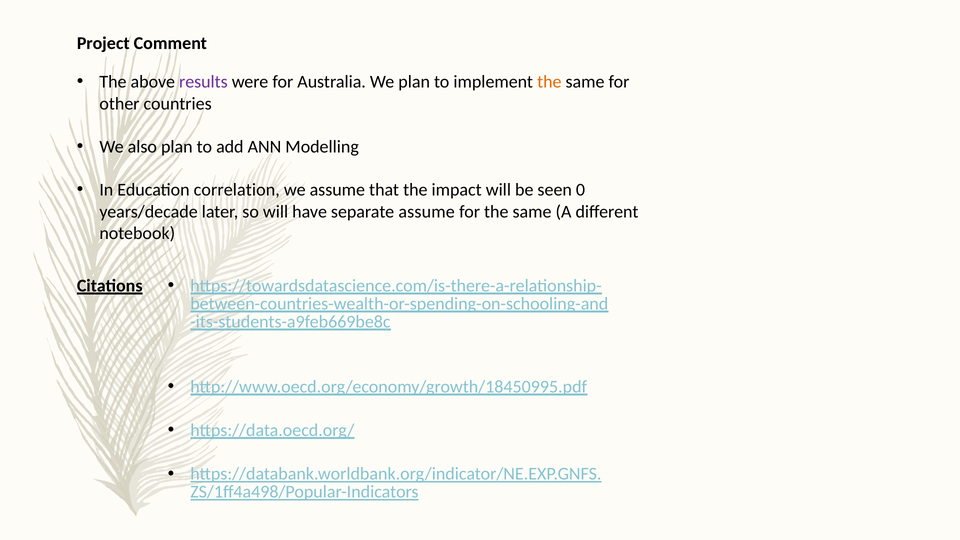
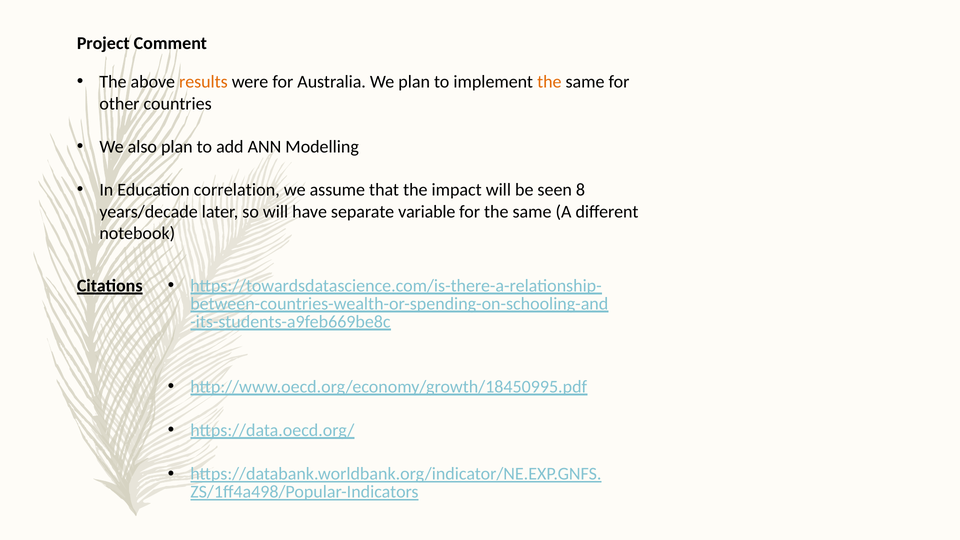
results colour: purple -> orange
0: 0 -> 8
separate assume: assume -> variable
